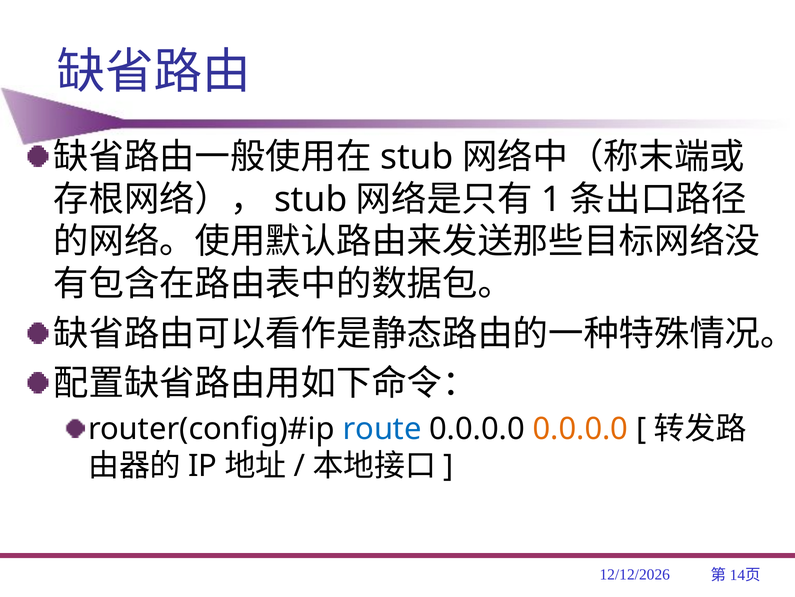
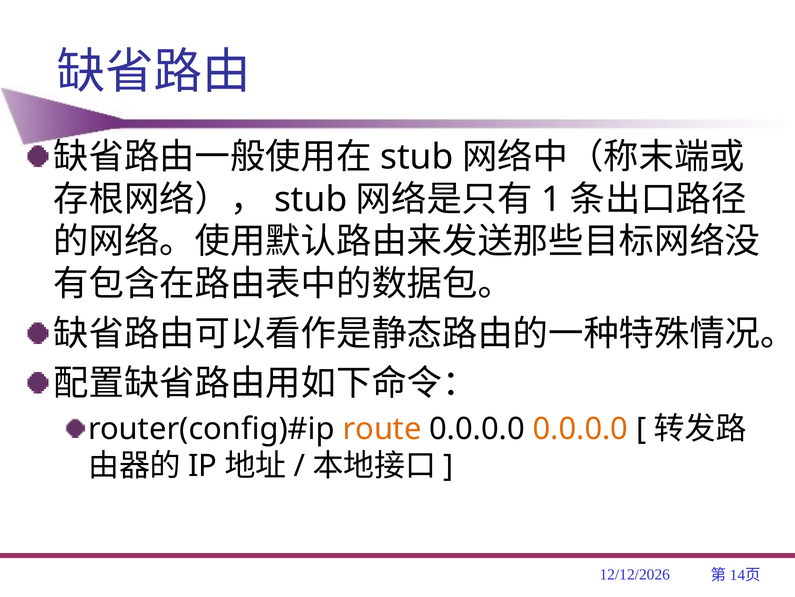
route colour: blue -> orange
